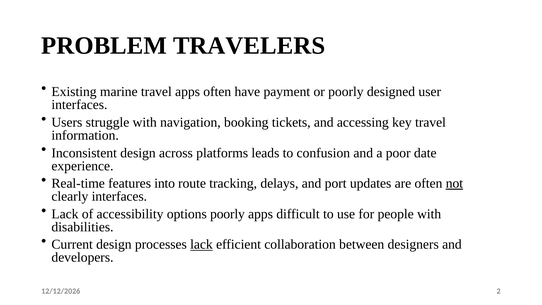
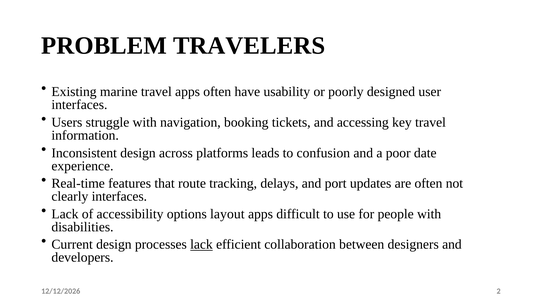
payment: payment -> usability
into: into -> that
not underline: present -> none
options poorly: poorly -> layout
